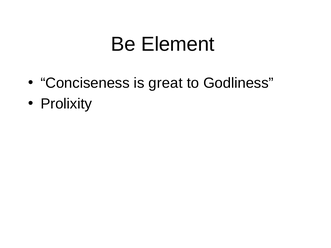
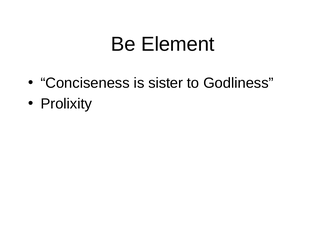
great: great -> sister
